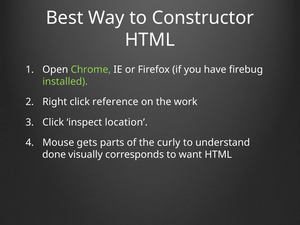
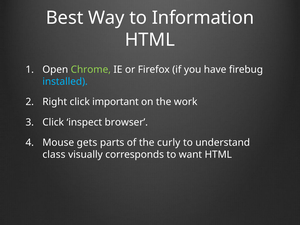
Constructor: Constructor -> Information
installed colour: light green -> light blue
reference: reference -> important
location: location -> browser
done: done -> class
